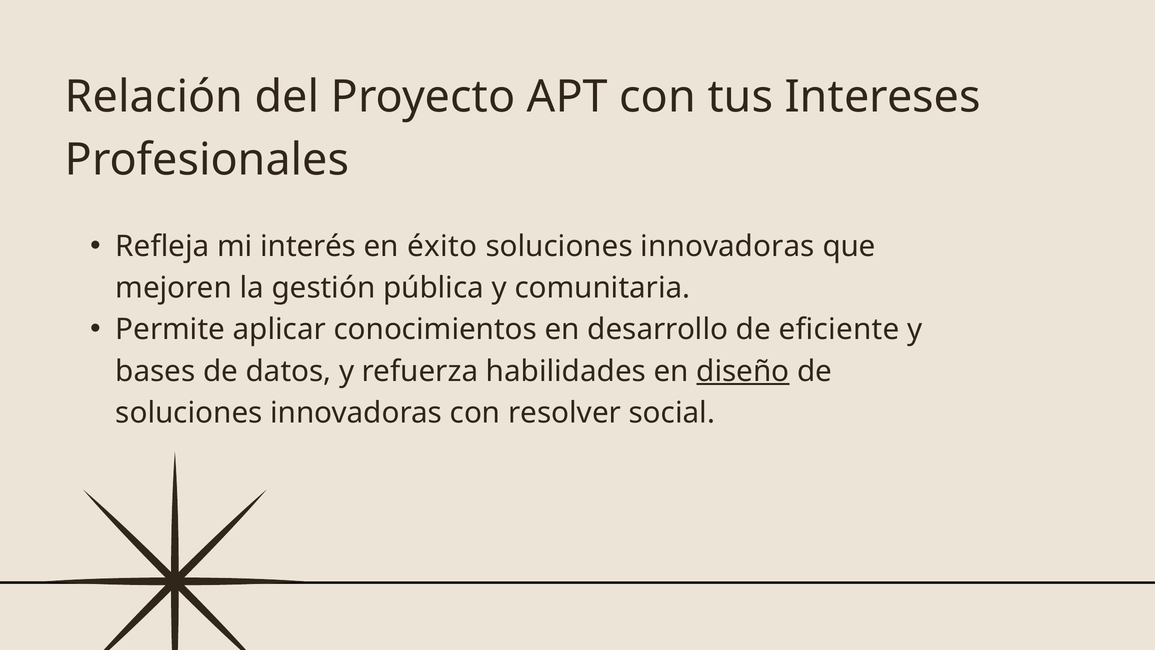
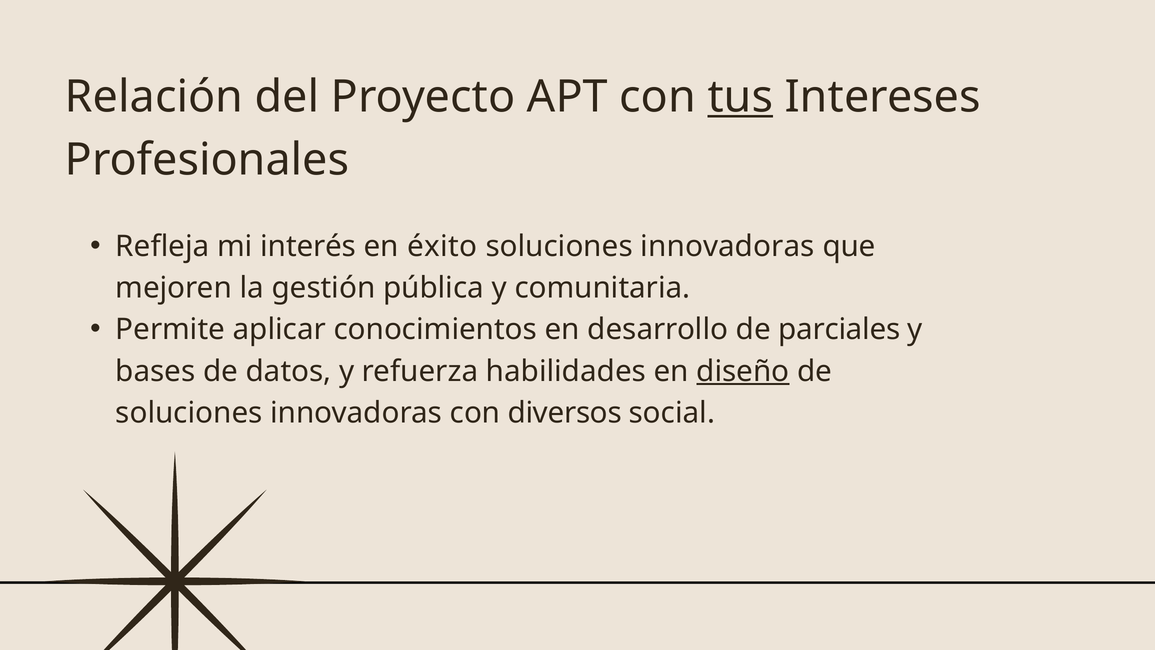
tus underline: none -> present
eficiente: eficiente -> parciales
resolver: resolver -> diversos
